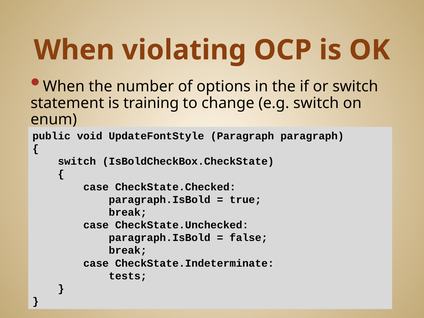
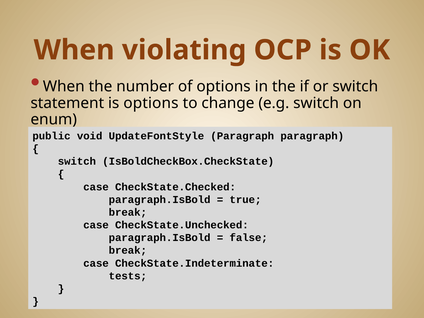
is training: training -> options
